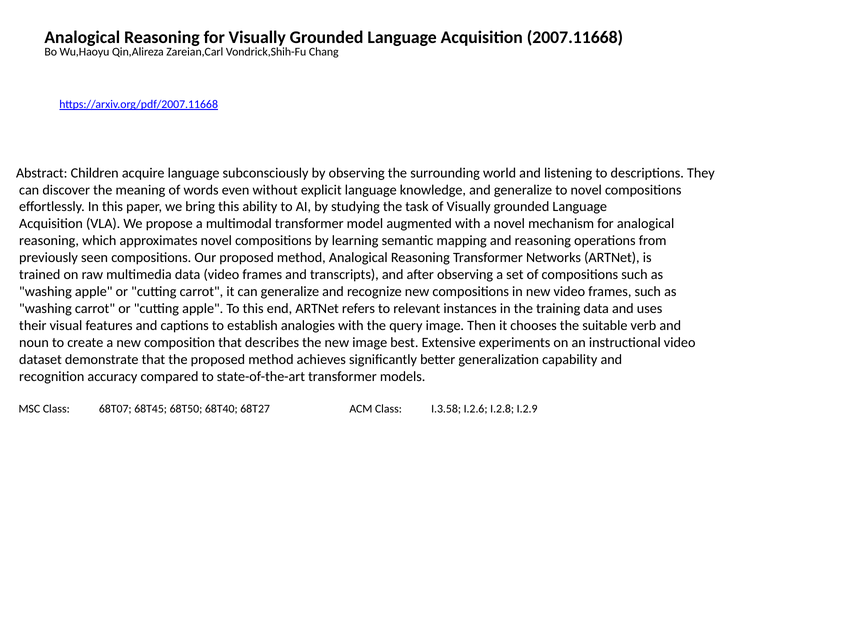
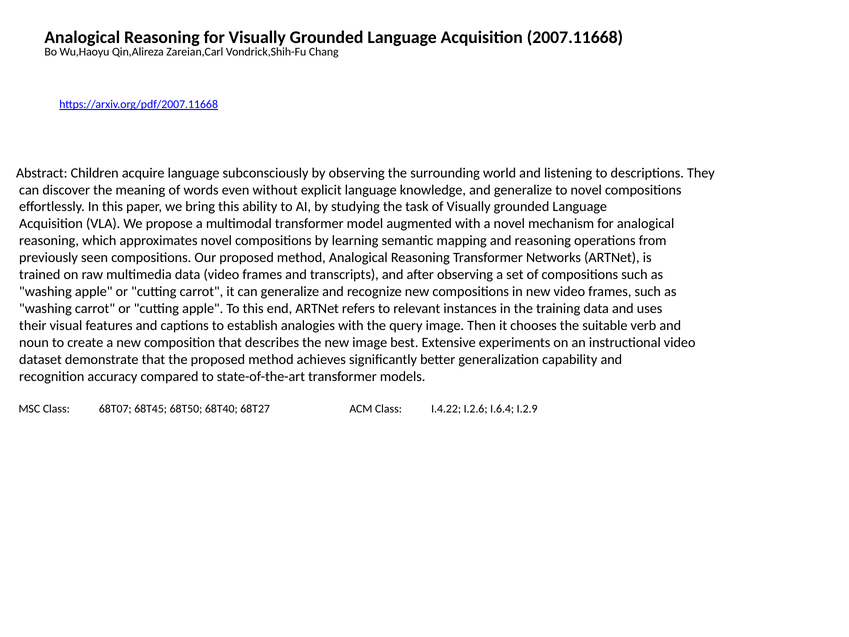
I.3.58: I.3.58 -> I.4.22
I.2.8: I.2.8 -> I.6.4
